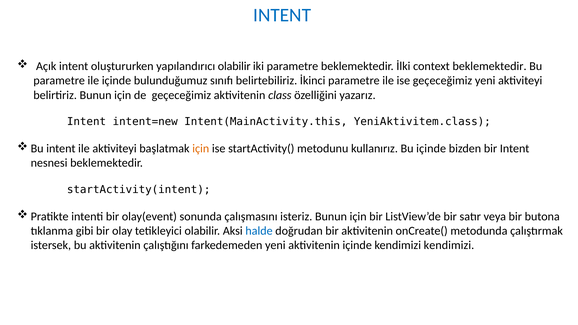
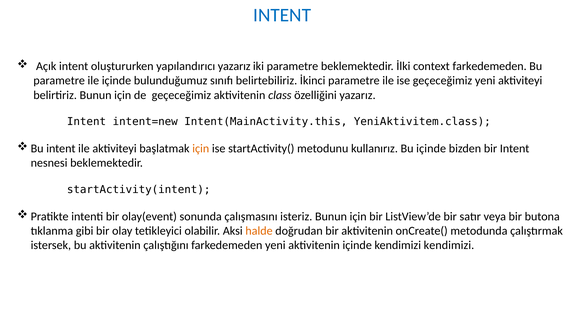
yapılandırıcı olabilir: olabilir -> yazarız
context beklemektedir: beklemektedir -> farkedemeden
halde colour: blue -> orange
